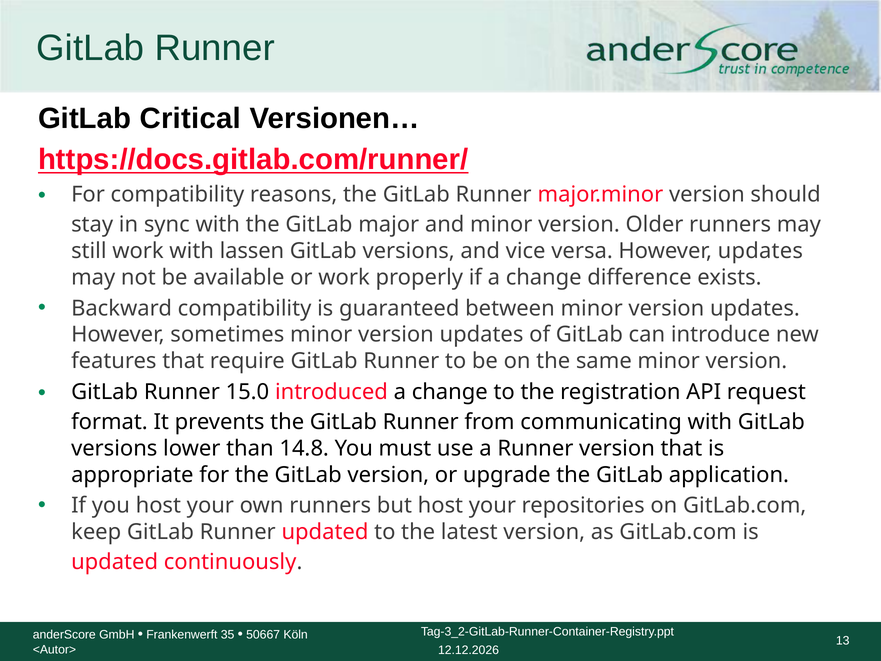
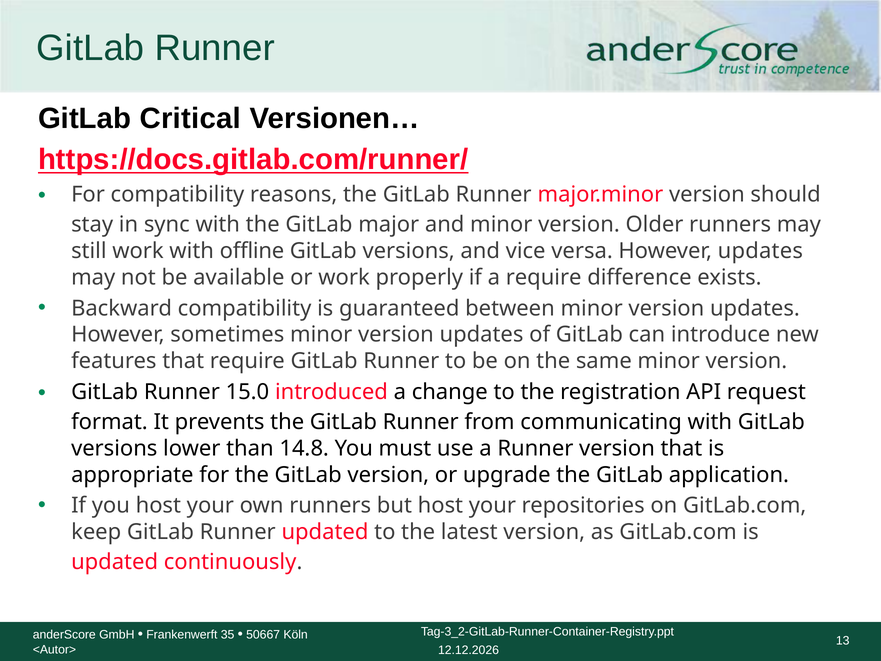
lassen: lassen -> offline
if a change: change -> require
